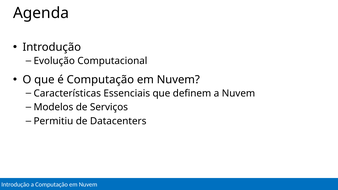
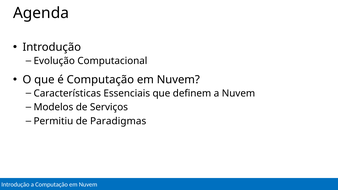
Datacenters: Datacenters -> Paradigmas
